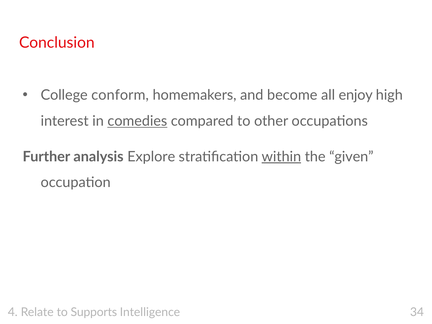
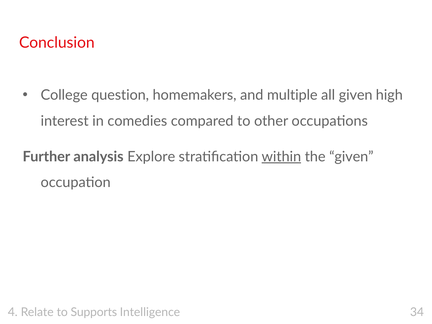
conform: conform -> question
become: become -> multiple
all enjoy: enjoy -> given
comedies underline: present -> none
